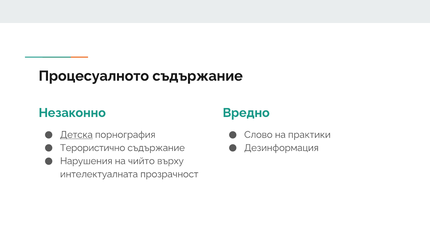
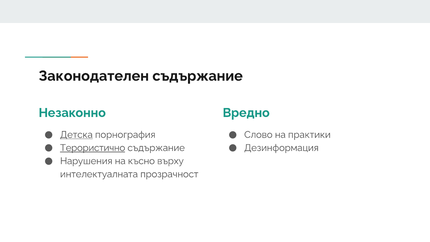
Процесуалното: Процесуалното -> Законодателен
Терористично underline: none -> present
чийто: чийто -> късно
